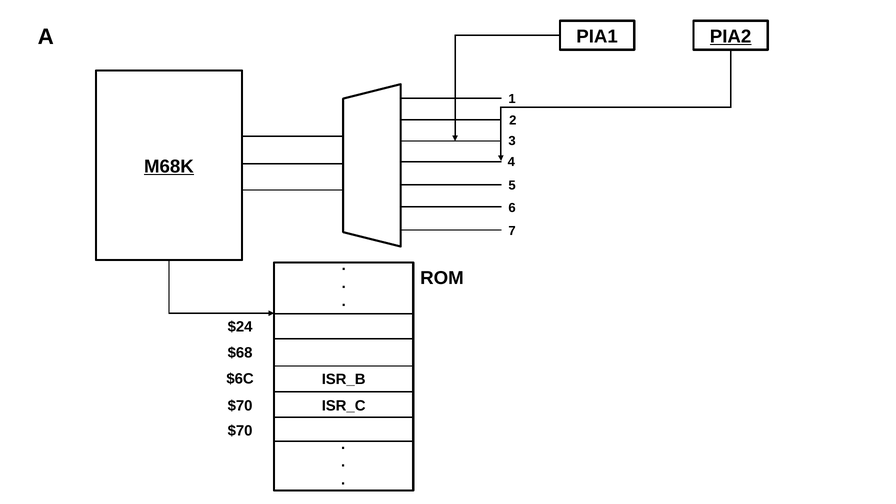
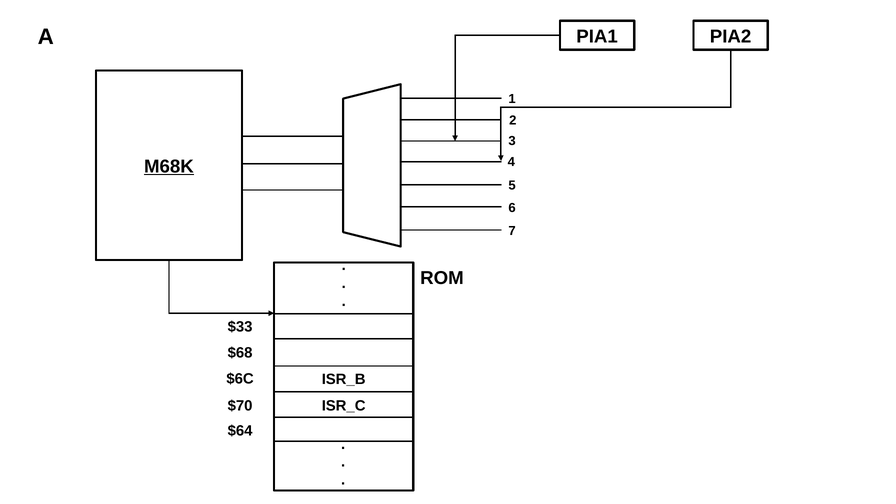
PIA2 underline: present -> none
$24: $24 -> $33
$70 at (240, 431): $70 -> $64
